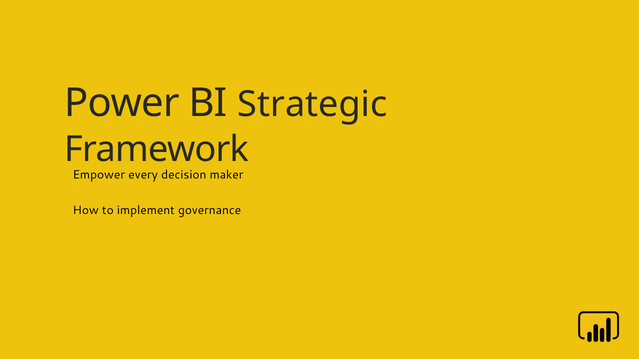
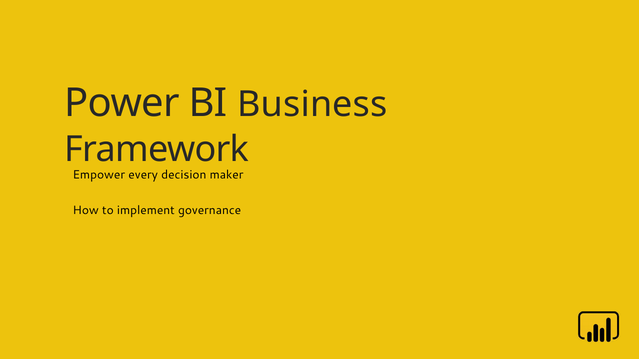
Strategic: Strategic -> Business
